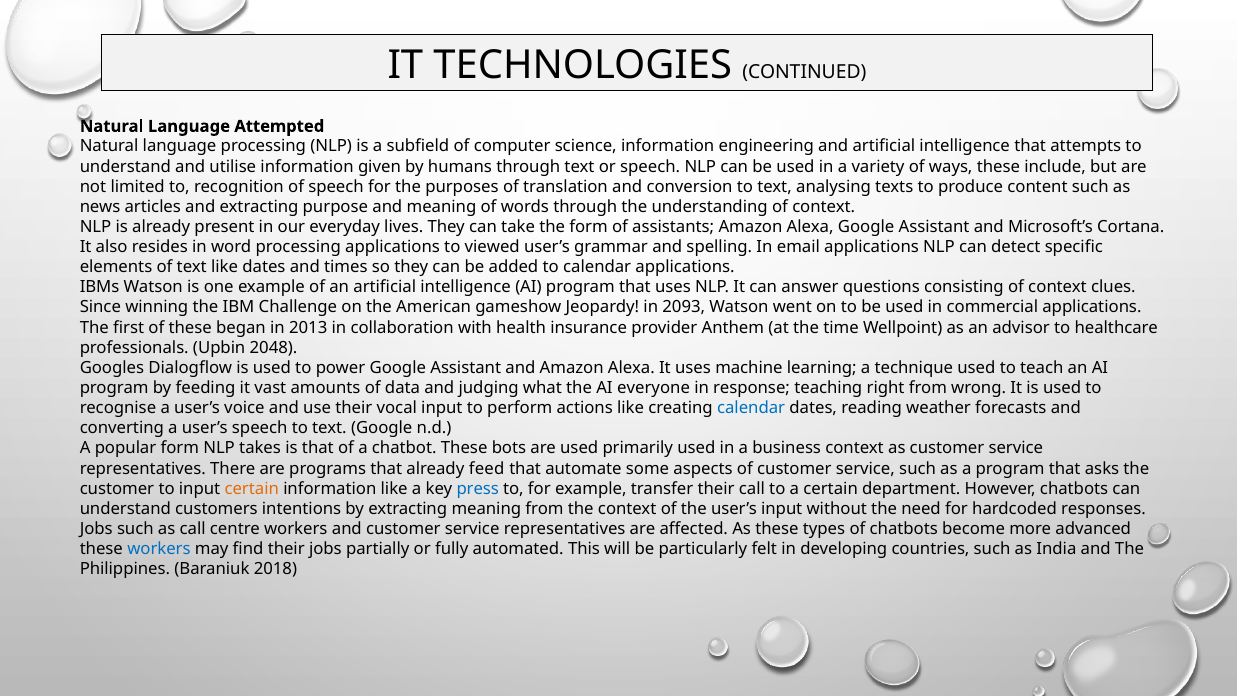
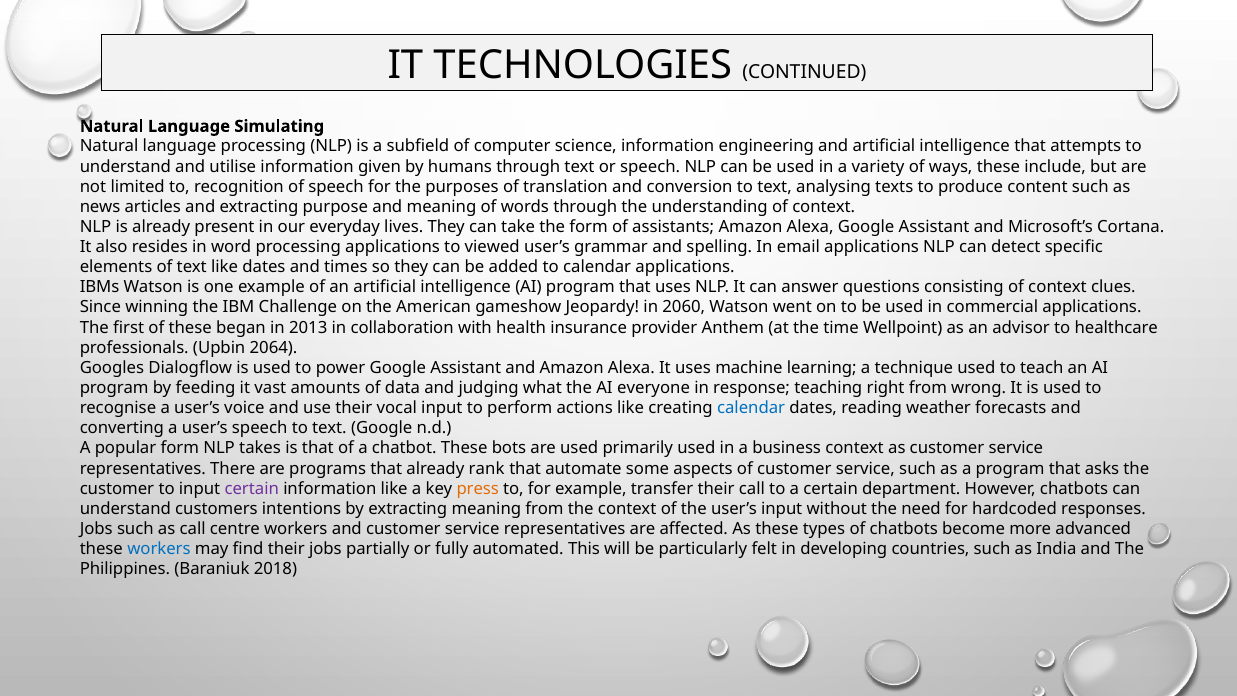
Attempted: Attempted -> Simulating
2093: 2093 -> 2060
2048: 2048 -> 2064
feed: feed -> rank
certain at (252, 489) colour: orange -> purple
press colour: blue -> orange
